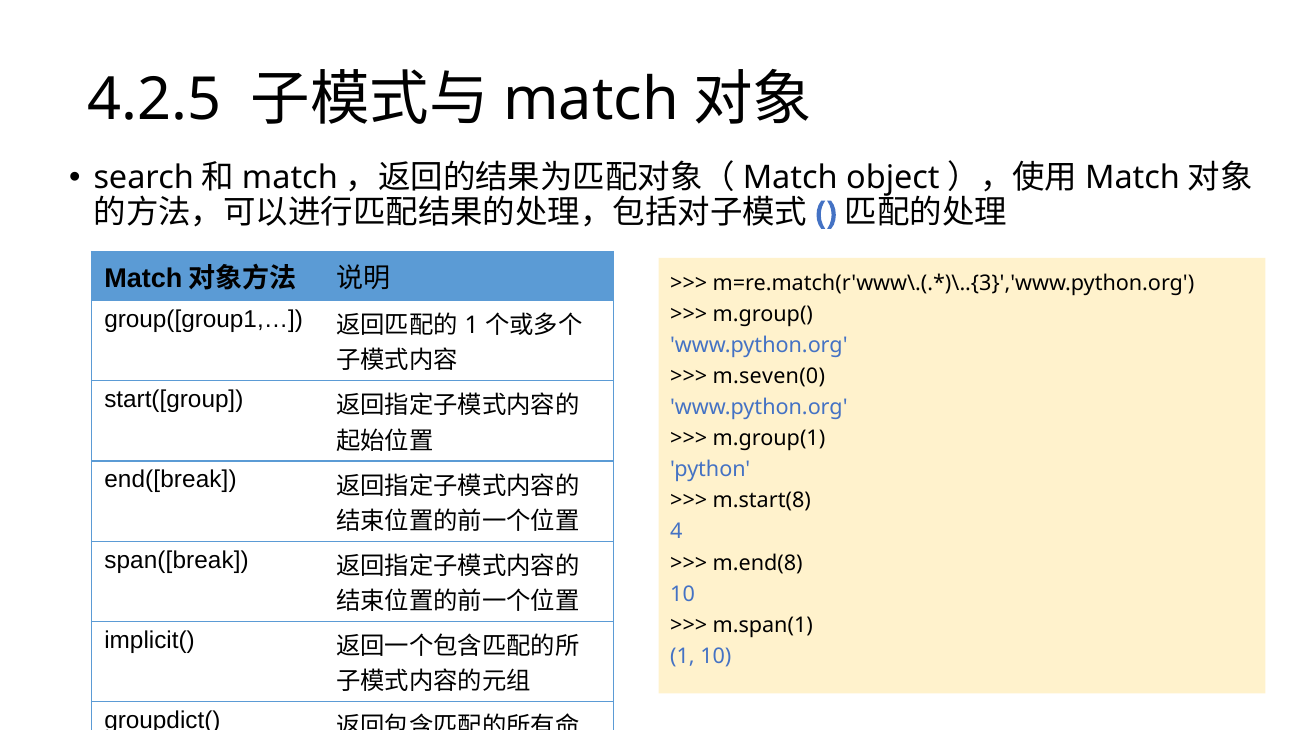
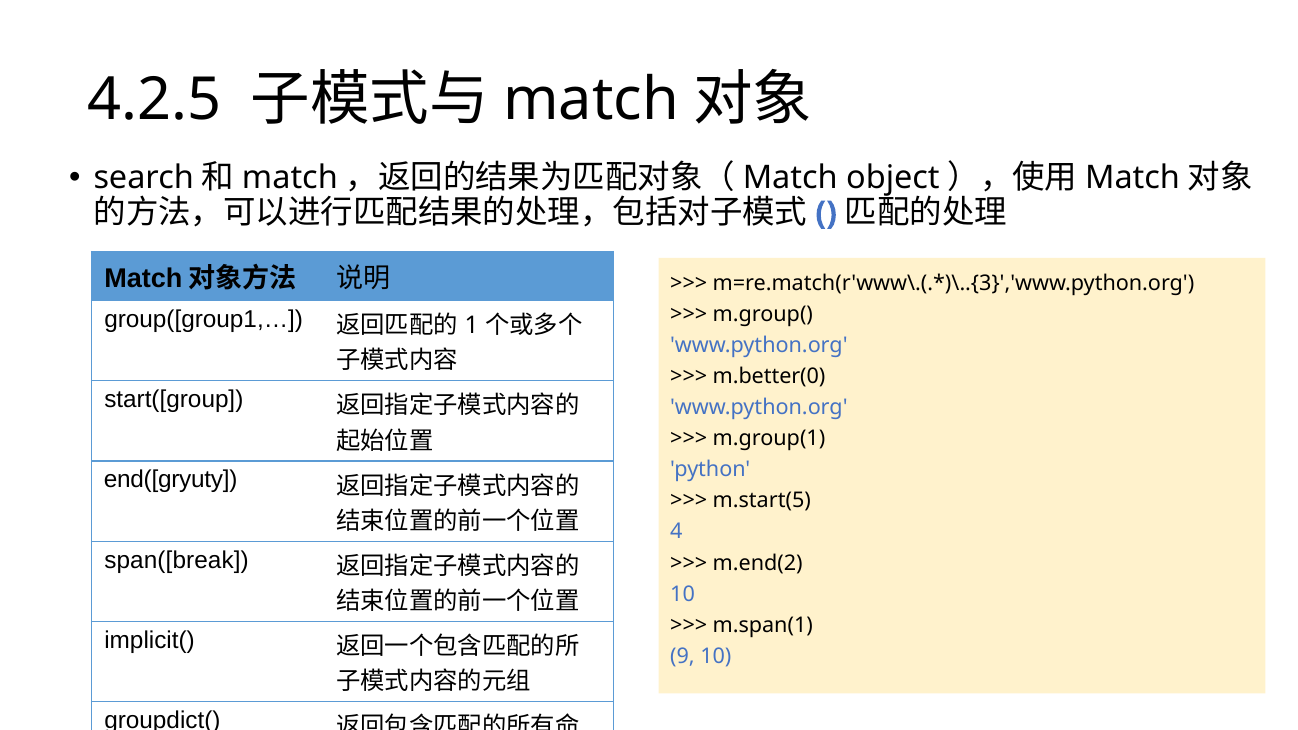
m.seven(0: m.seven(0 -> m.better(0
end([break: end([break -> end([gryuty
m.start(8: m.start(8 -> m.start(5
m.end(8: m.end(8 -> m.end(2
1 at (682, 656): 1 -> 9
